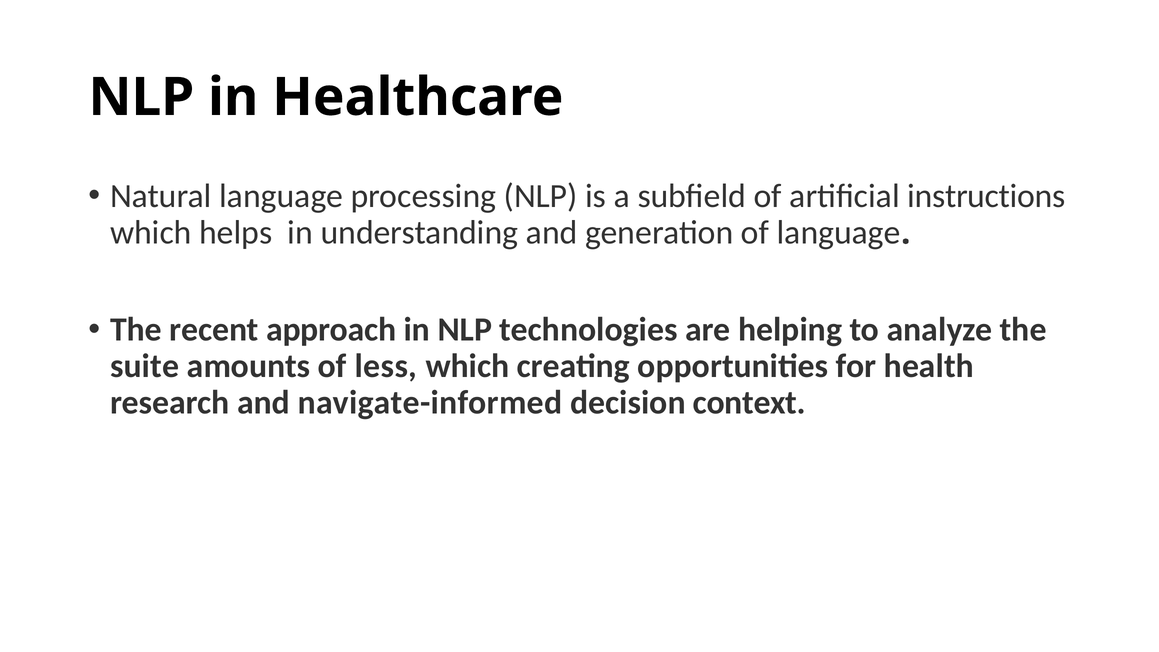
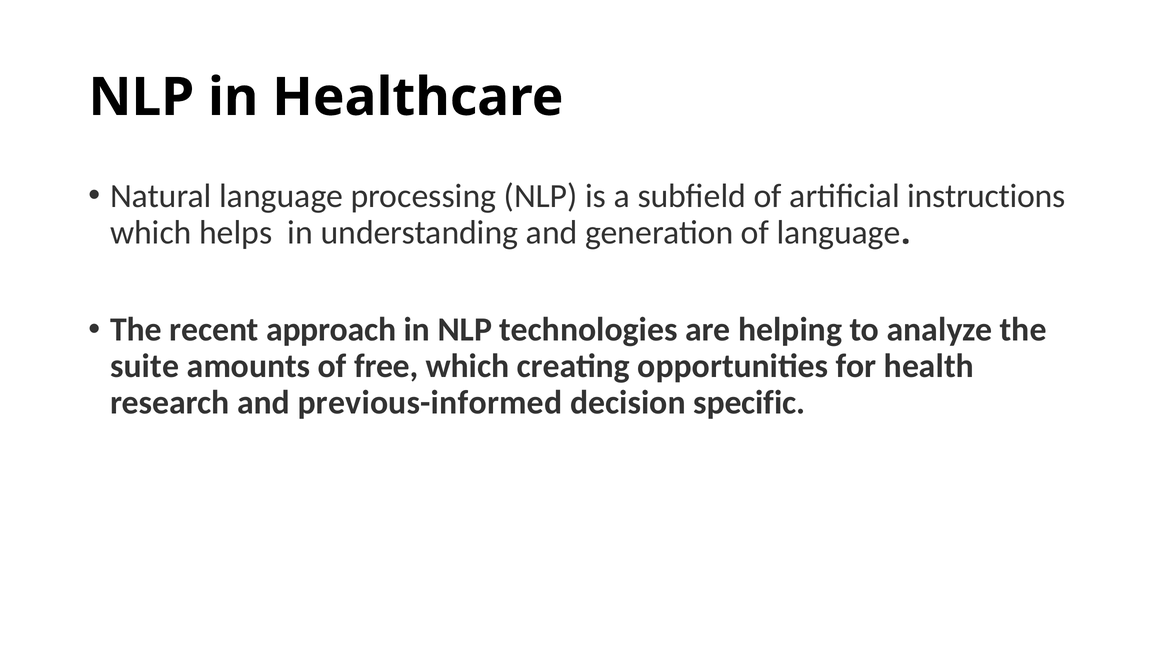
less: less -> free
navigate-informed: navigate-informed -> previous-informed
context: context -> specific
